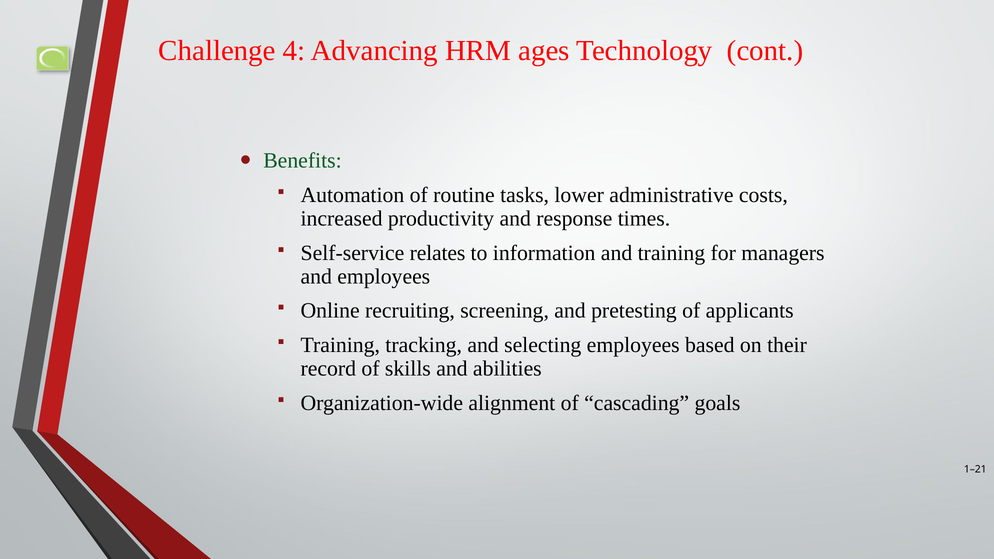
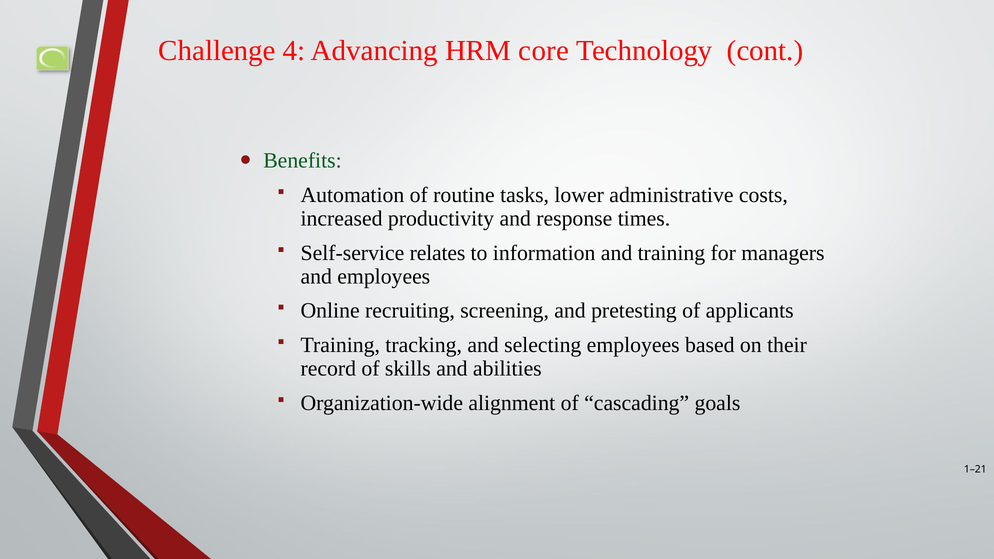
ages: ages -> core
